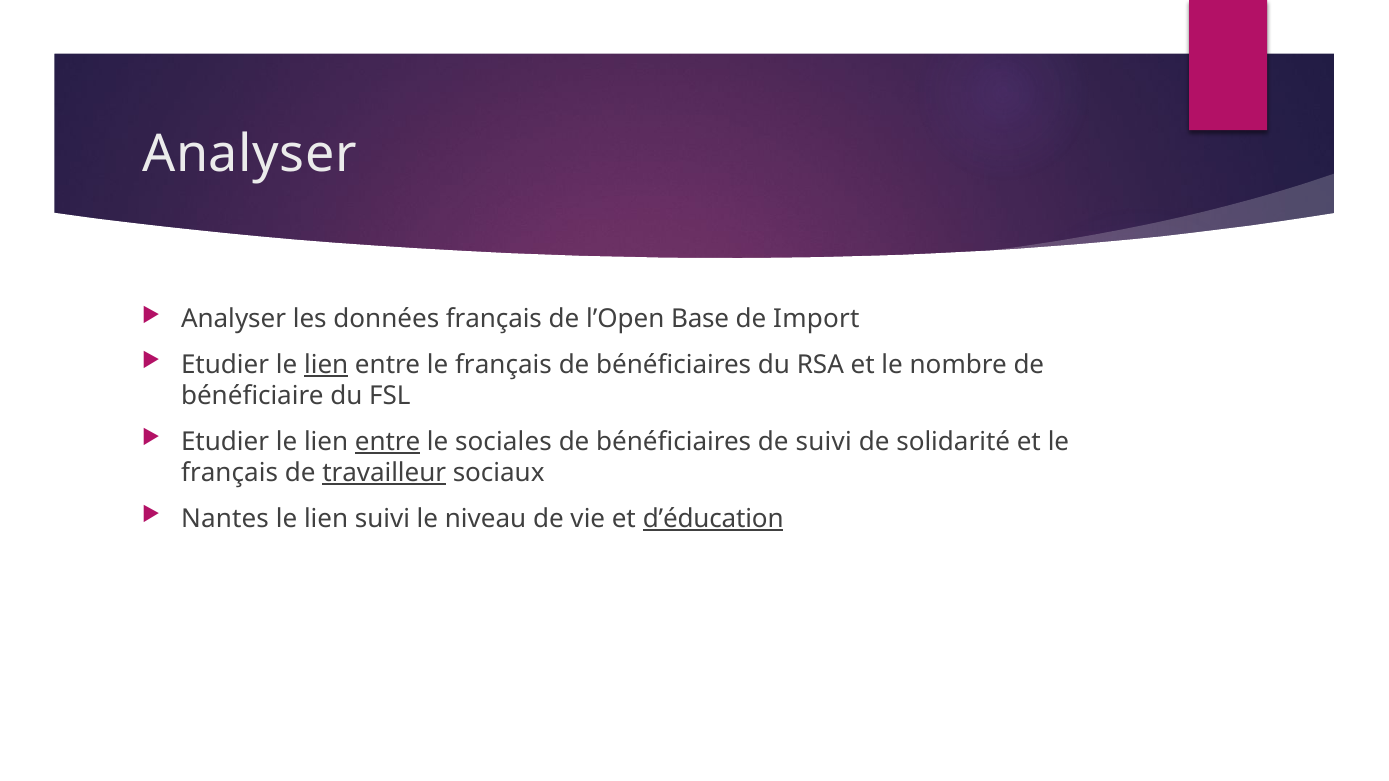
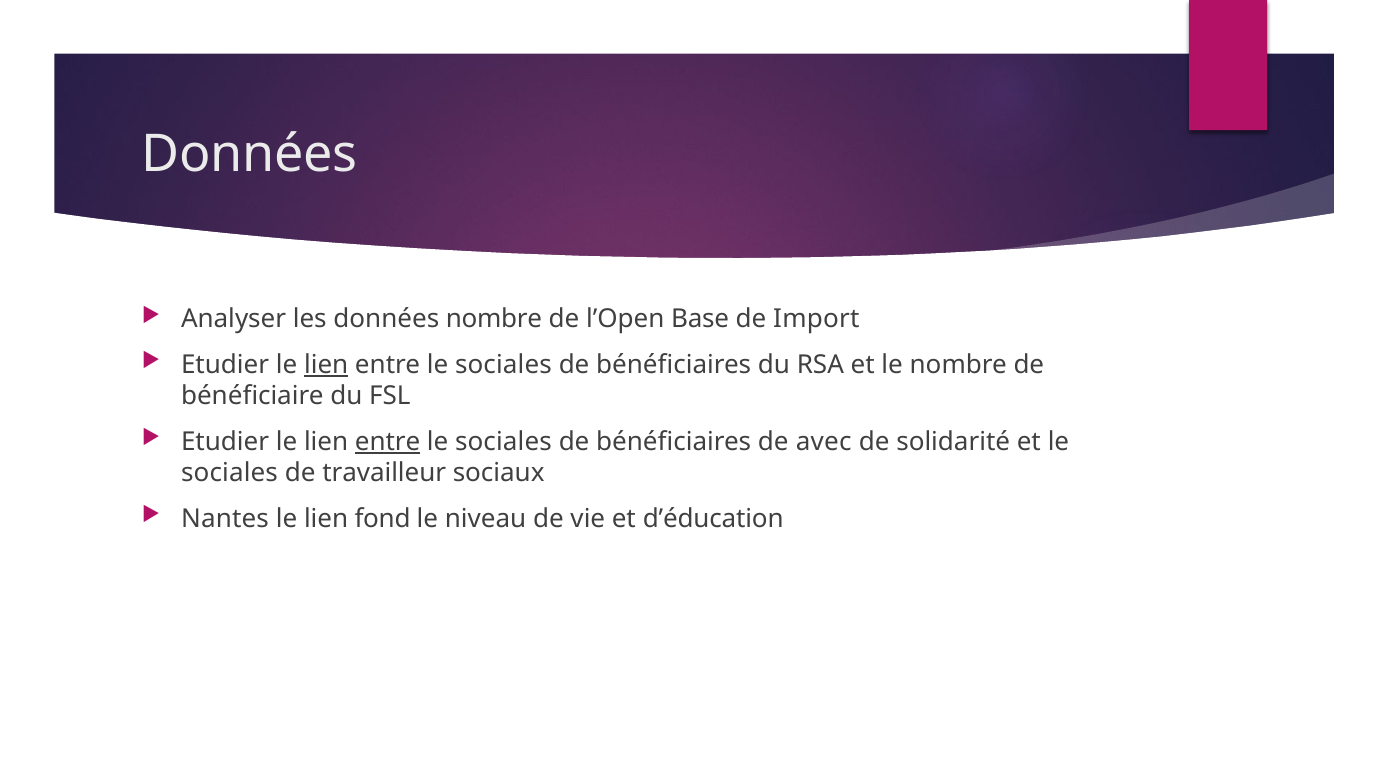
Analyser at (249, 155): Analyser -> Données
données français: français -> nombre
français at (503, 365): français -> sociales
de suivi: suivi -> avec
français at (230, 473): français -> sociales
travailleur underline: present -> none
lien suivi: suivi -> fond
d’éducation underline: present -> none
